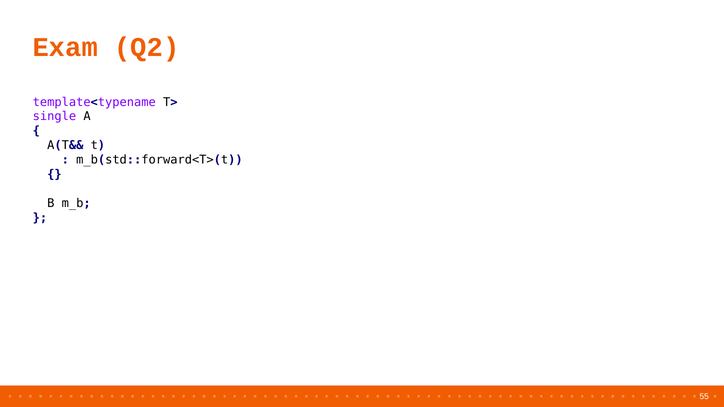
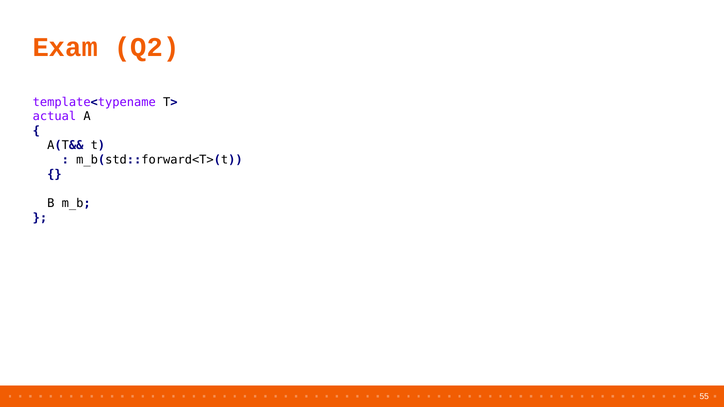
single: single -> actual
